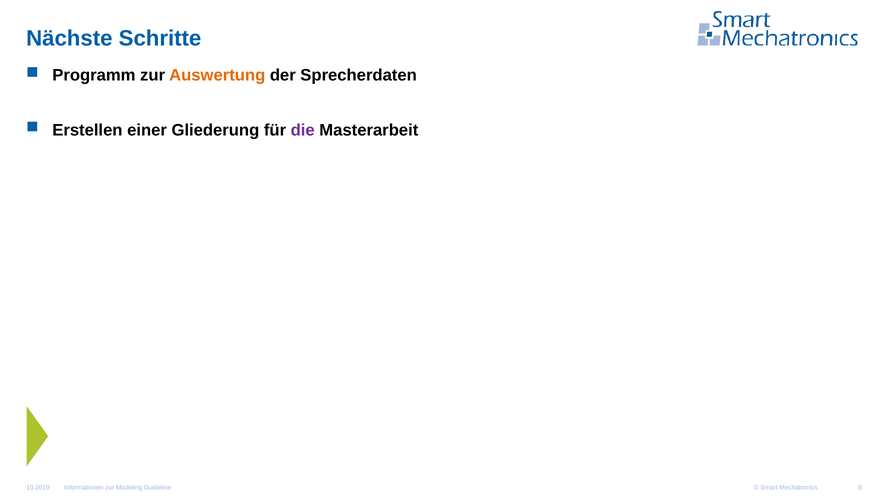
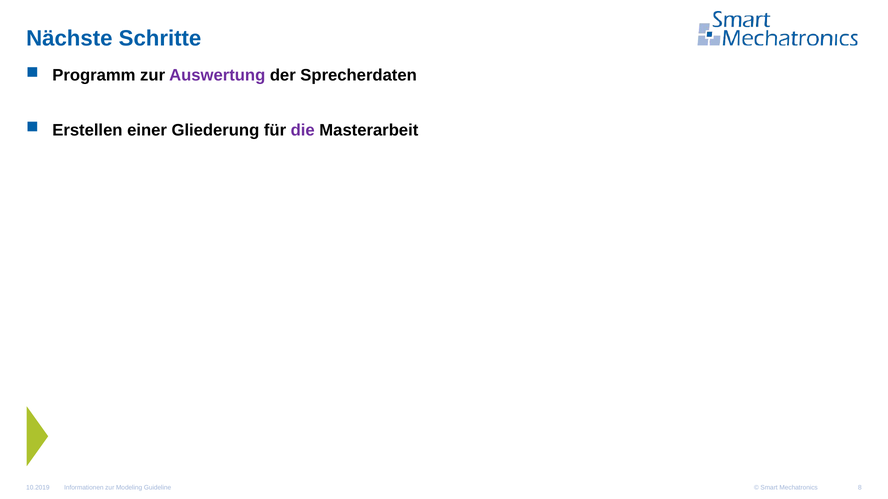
Auswertung colour: orange -> purple
